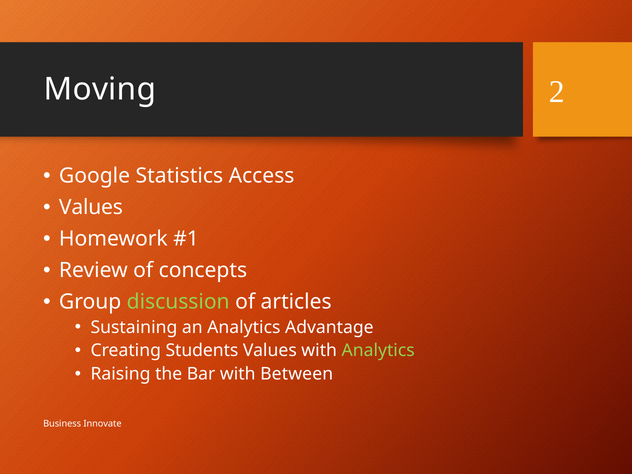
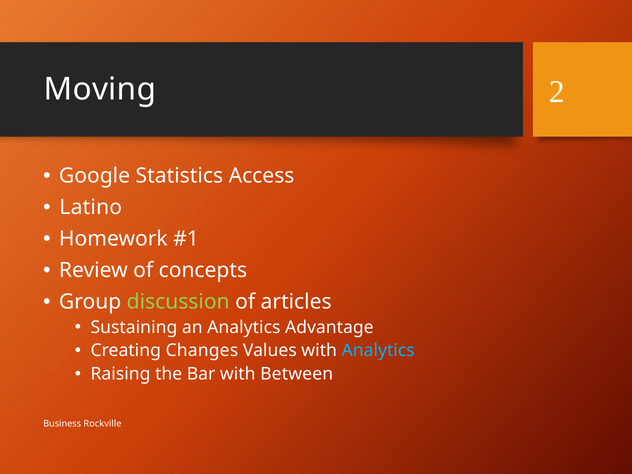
Values at (91, 207): Values -> Latino
Students: Students -> Changes
Analytics at (378, 351) colour: light green -> light blue
Innovate: Innovate -> Rockville
